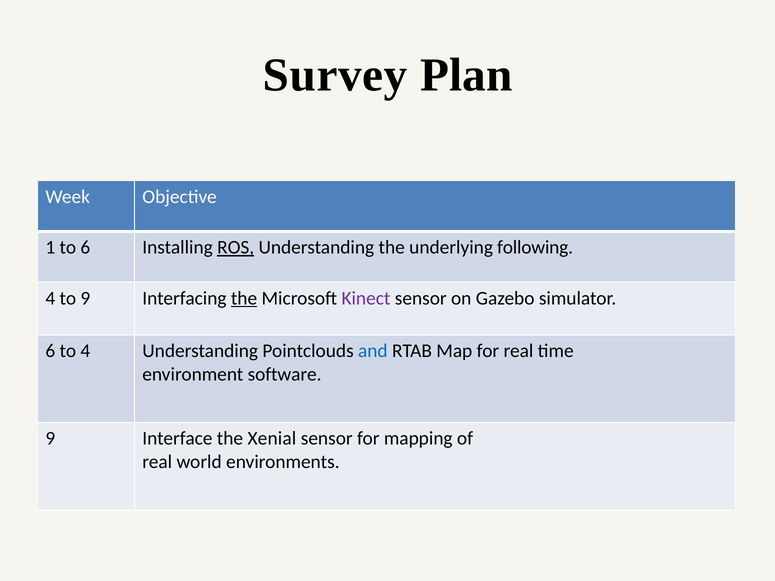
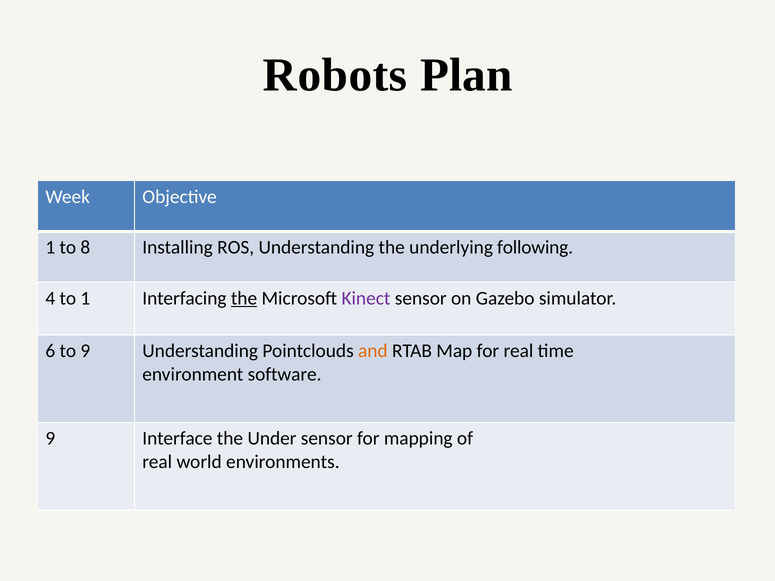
Survey: Survey -> Robots
to 6: 6 -> 8
ROS underline: present -> none
to 9: 9 -> 1
to 4: 4 -> 9
and colour: blue -> orange
Xenial: Xenial -> Under
